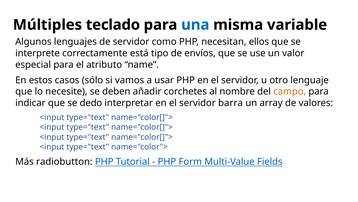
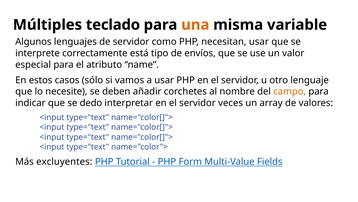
una colour: blue -> orange
necesitan ellos: ellos -> usar
barra: barra -> veces
radiobutton: radiobutton -> excluyentes
